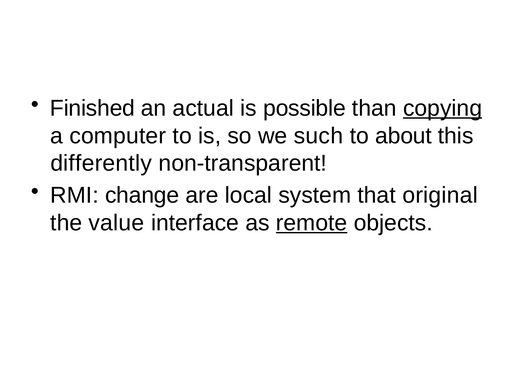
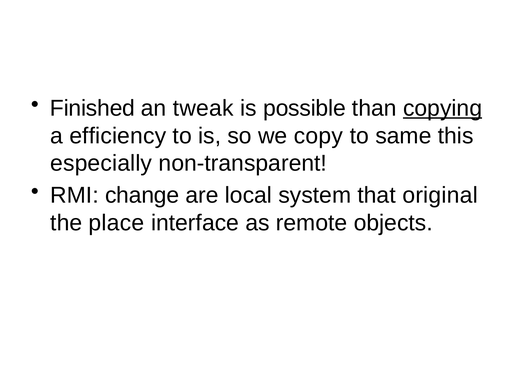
actual: actual -> tweak
computer: computer -> efficiency
such: such -> copy
about: about -> same
differently: differently -> especially
value: value -> place
remote underline: present -> none
